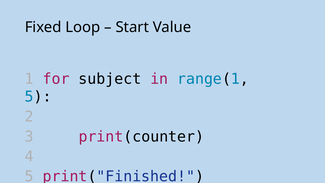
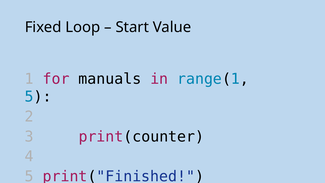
subject: subject -> manuals
